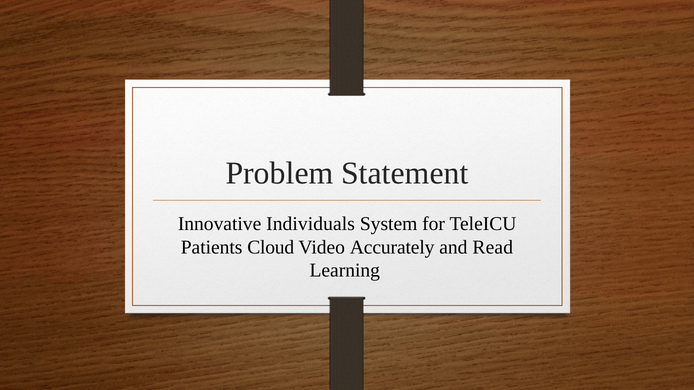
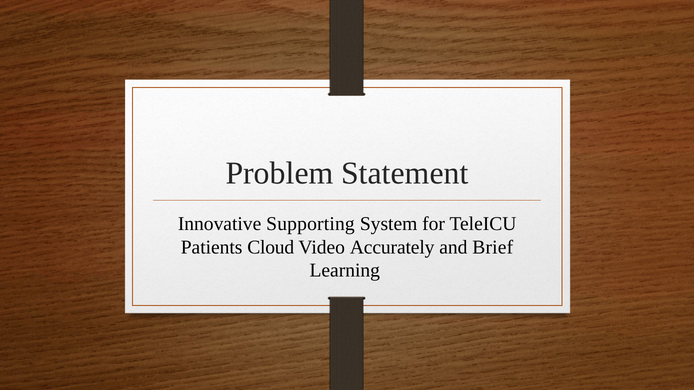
Individuals: Individuals -> Supporting
Read: Read -> Brief
